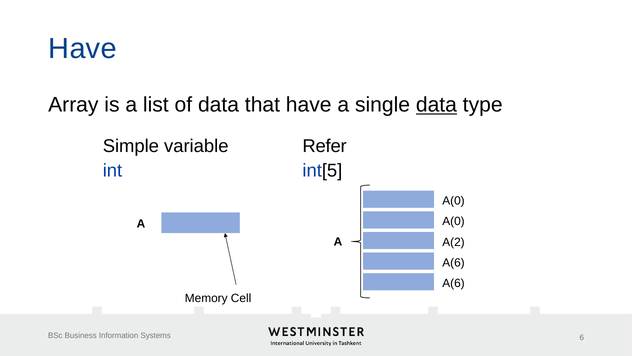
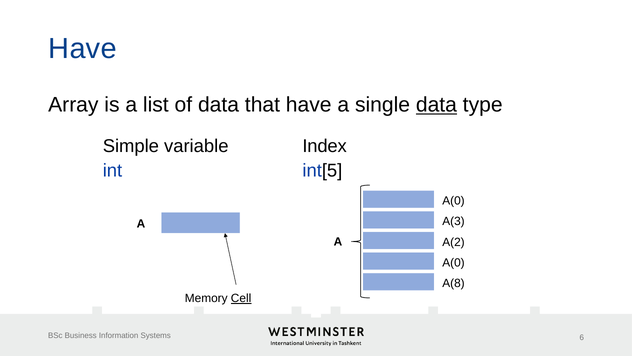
Refer: Refer -> Index
A(0 at (453, 221): A(0 -> A(3
A(6 at (453, 262): A(6 -> A(0
A(6 at (453, 283): A(6 -> A(8
Cell underline: none -> present
